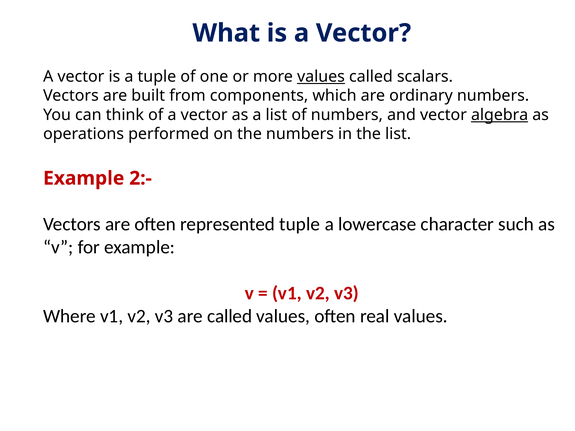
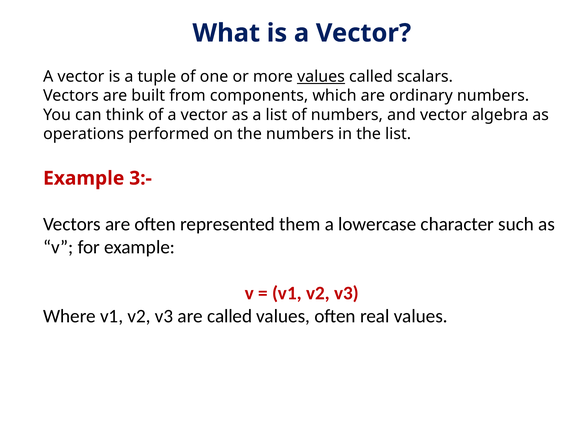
algebra underline: present -> none
2:-: 2:- -> 3:-
represented tuple: tuple -> them
